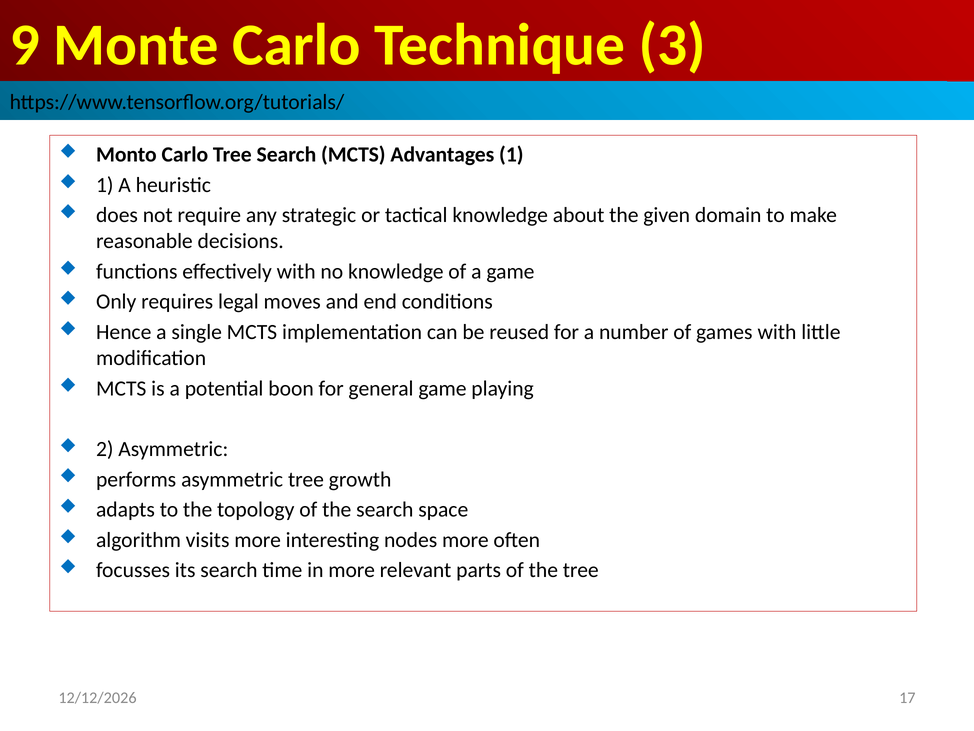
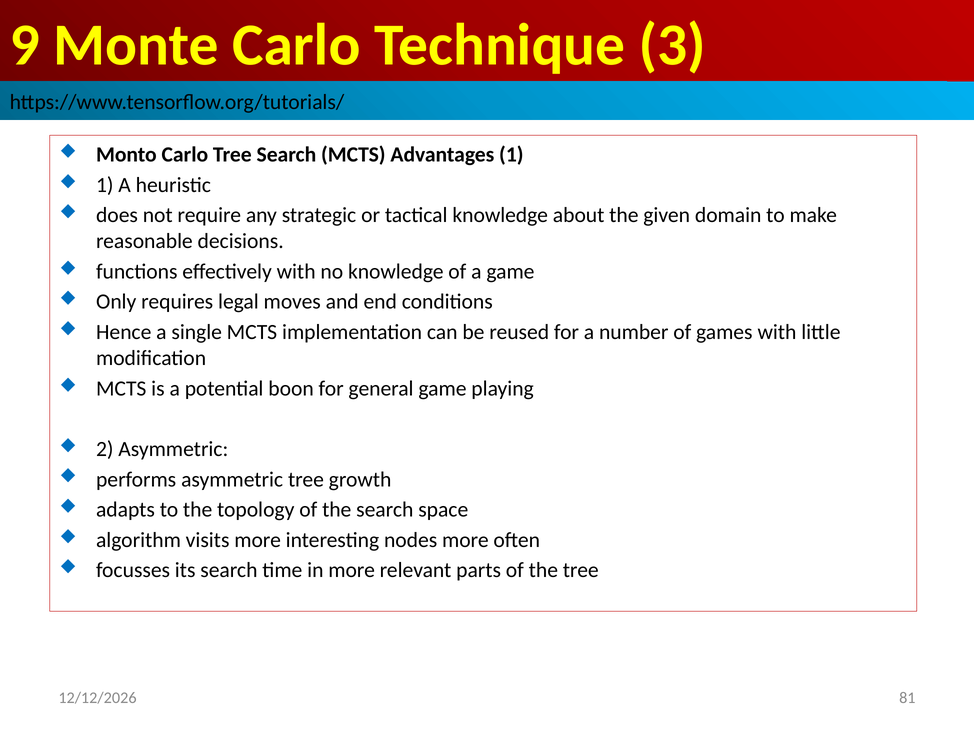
17: 17 -> 81
